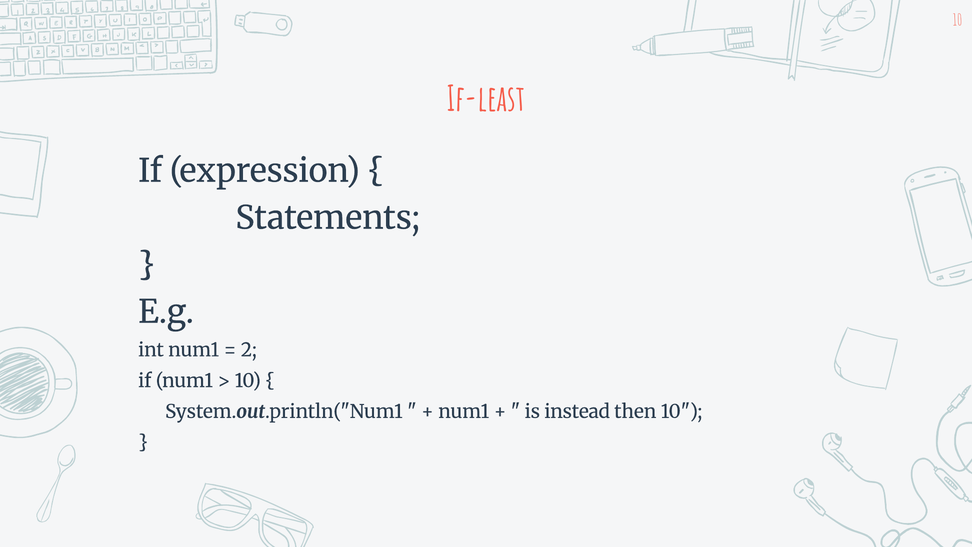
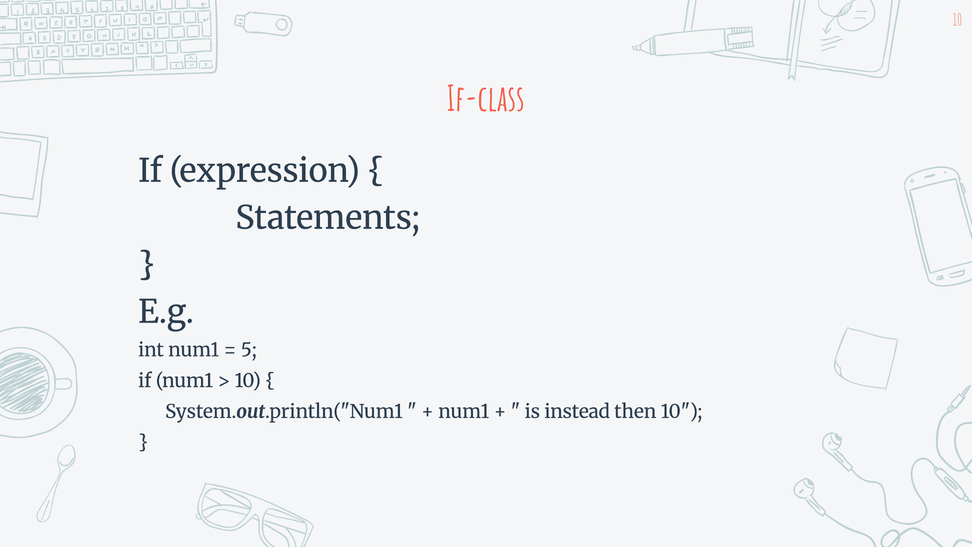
If-least: If-least -> If-class
2: 2 -> 5
